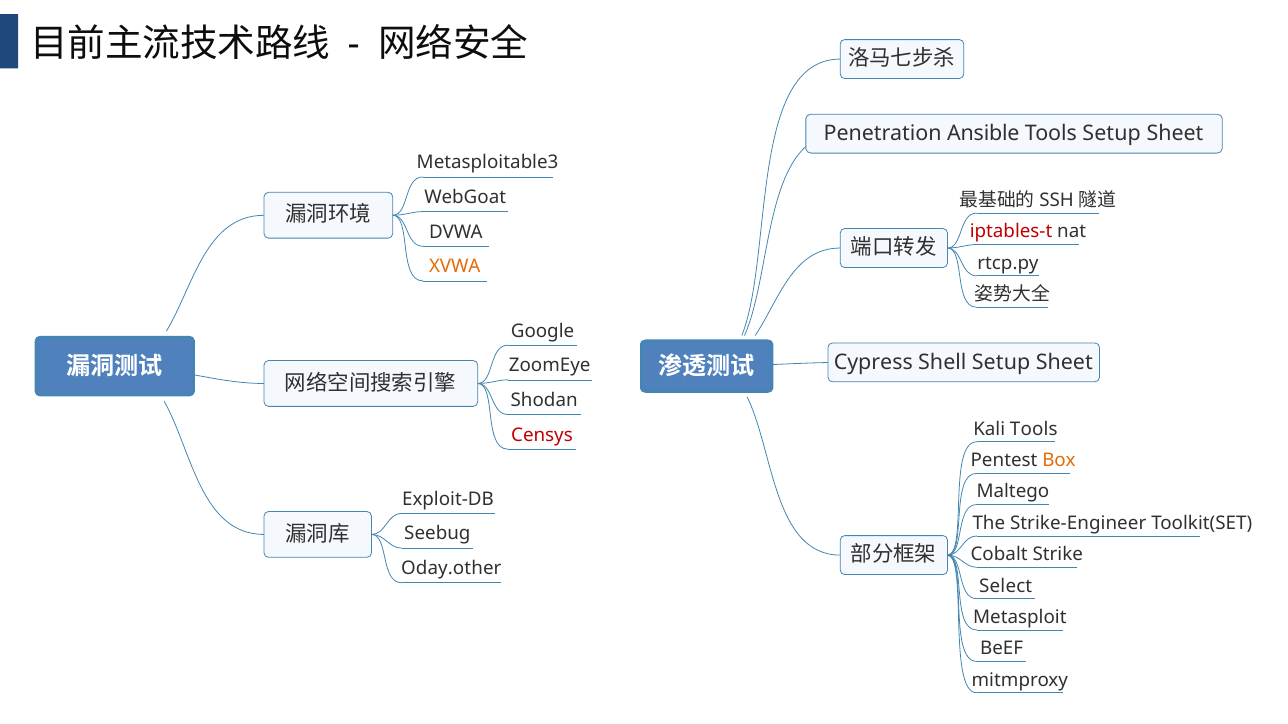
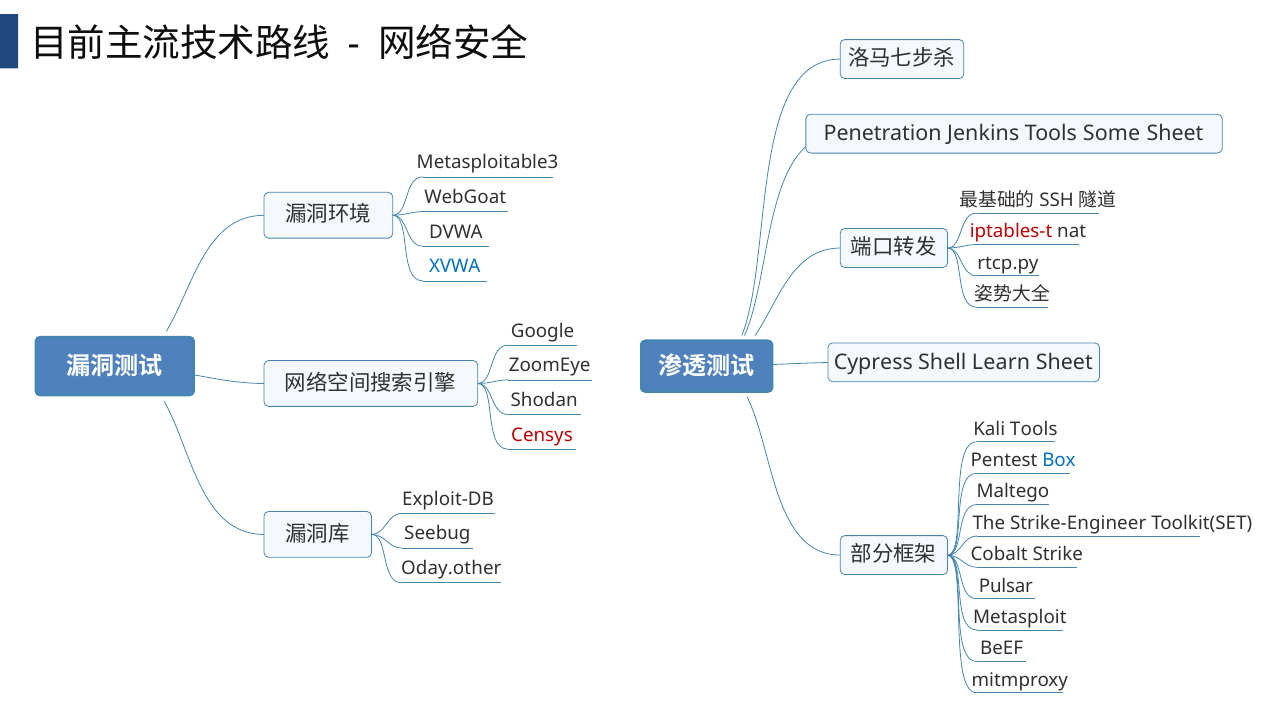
Ansible: Ansible -> Jenkins
Tools Setup: Setup -> Some
XVWA colour: orange -> blue
Shell Setup: Setup -> Learn
Box colour: orange -> blue
Select: Select -> Pulsar
